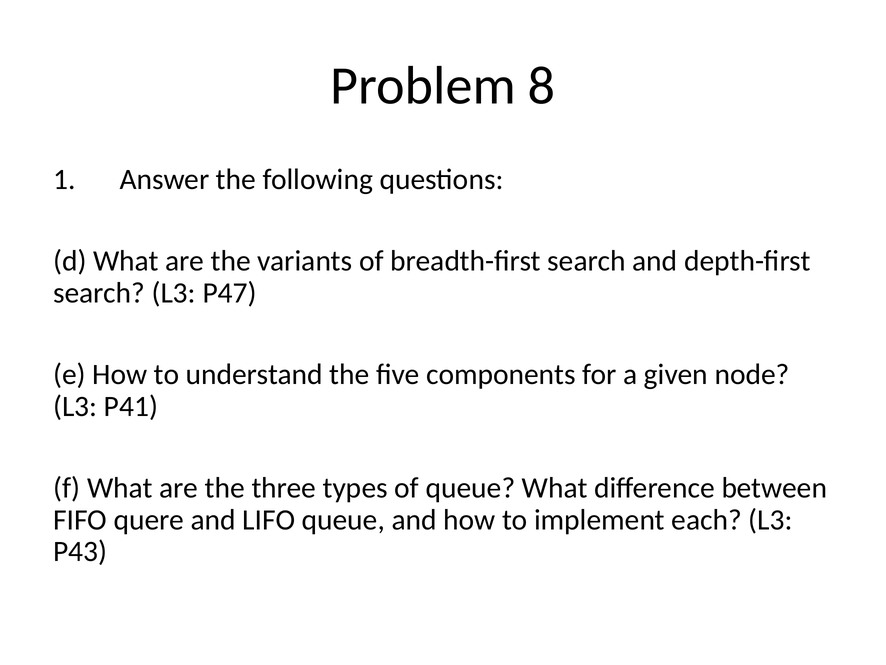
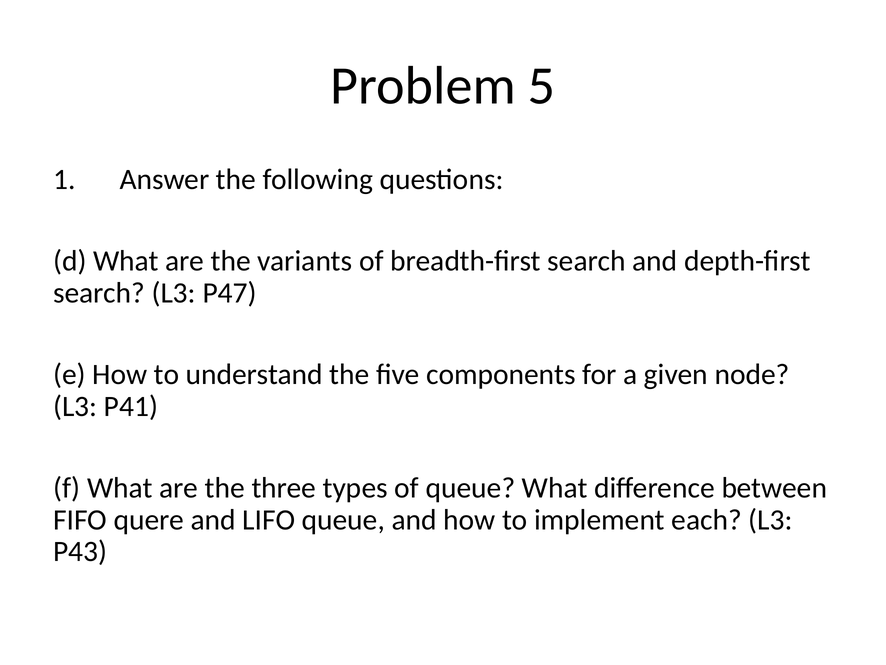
8: 8 -> 5
